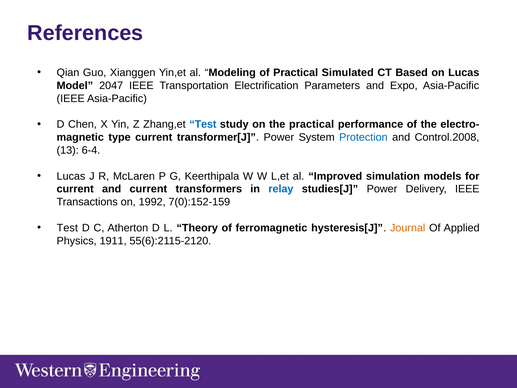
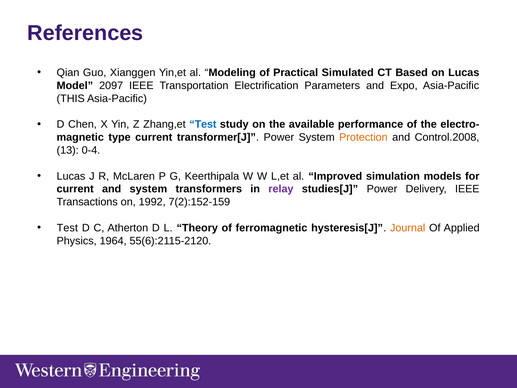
2047: 2047 -> 2097
IEEE at (71, 98): IEEE -> THIS
the practical: practical -> available
Protection colour: blue -> orange
6-4: 6-4 -> 0-4
and current: current -> system
relay colour: blue -> purple
7(0):152-159: 7(0):152-159 -> 7(2):152-159
1911: 1911 -> 1964
